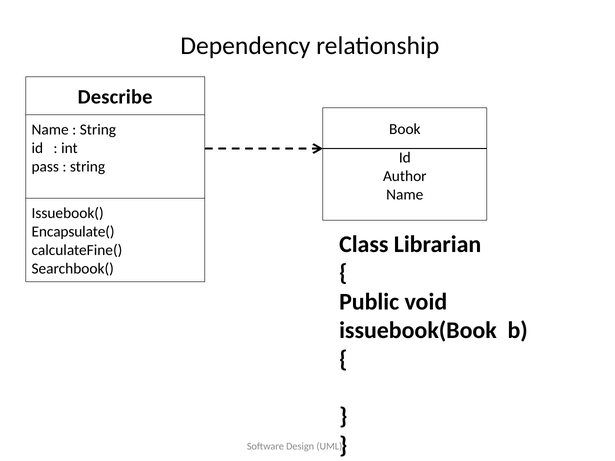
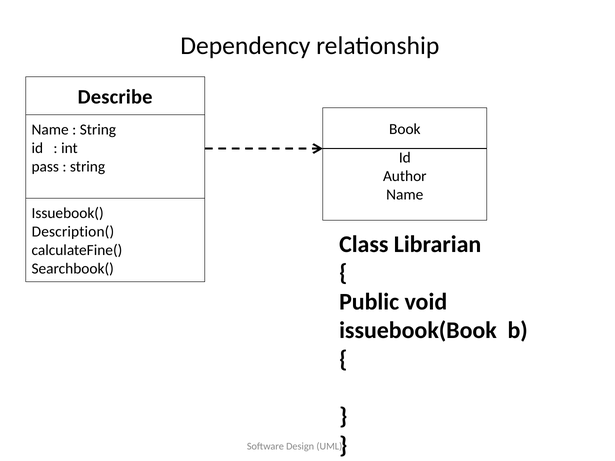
Encapsulate(: Encapsulate( -> Description(
